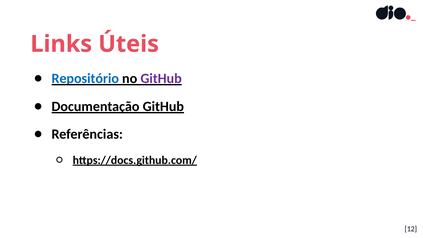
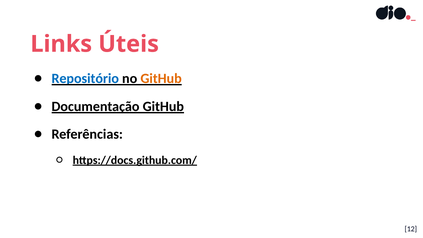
GitHub at (161, 79) colour: purple -> orange
